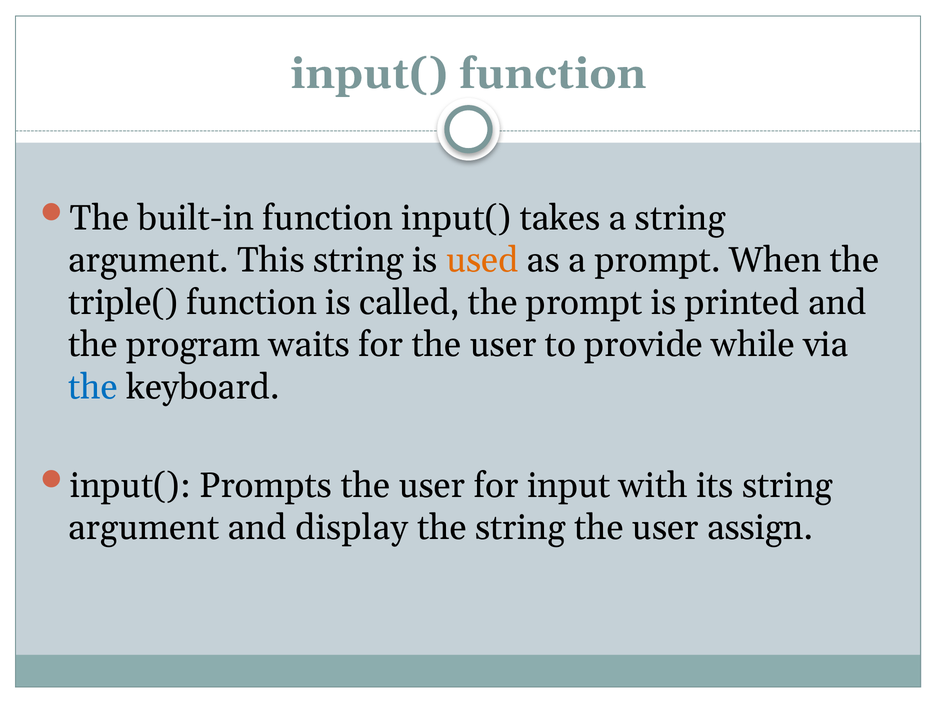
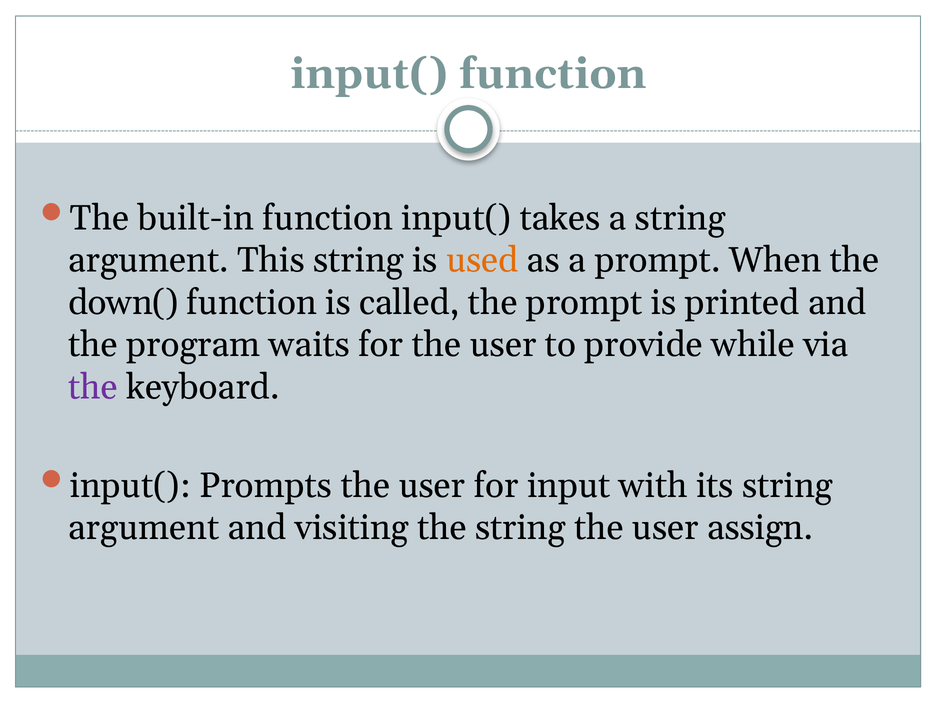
triple(: triple( -> down(
the at (93, 387) colour: blue -> purple
display: display -> visiting
